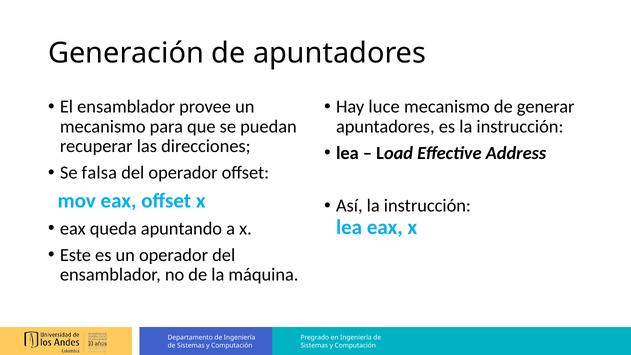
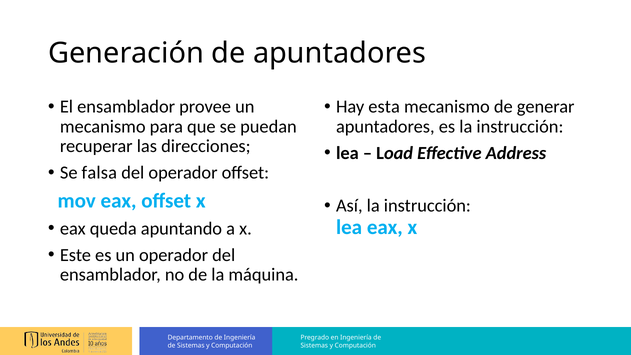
luce: luce -> esta
